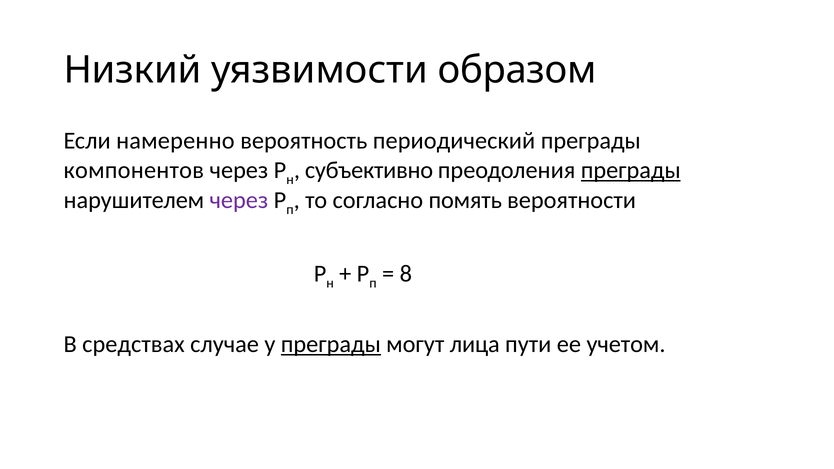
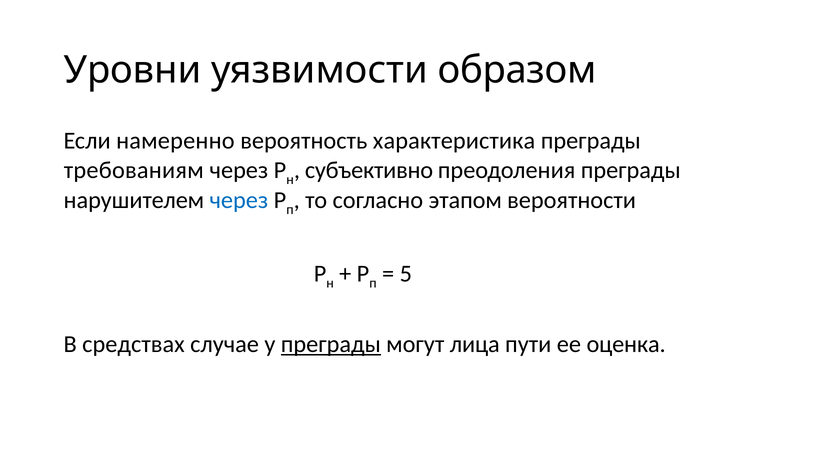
Низкий: Низкий -> Уровни
периодический: периодический -> характеристика
компонентов: компонентов -> требованиям
преграды at (631, 170) underline: present -> none
через at (239, 200) colour: purple -> blue
помять: помять -> этапом
8: 8 -> 5
учетом: учетом -> оценка
